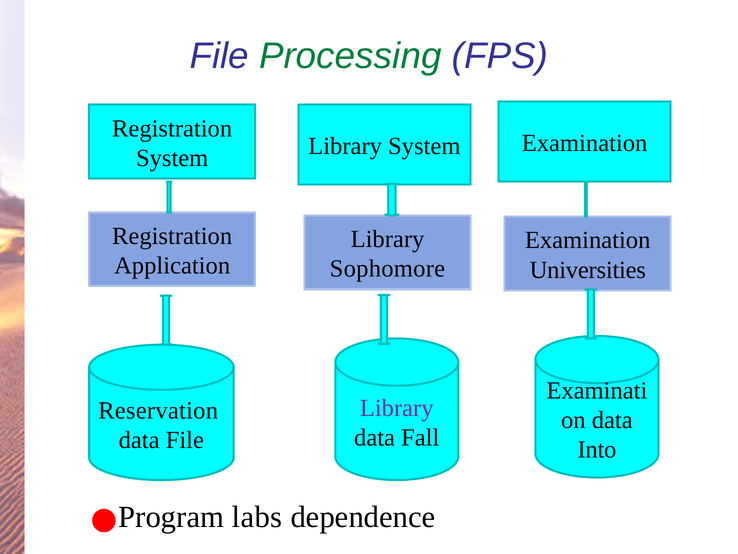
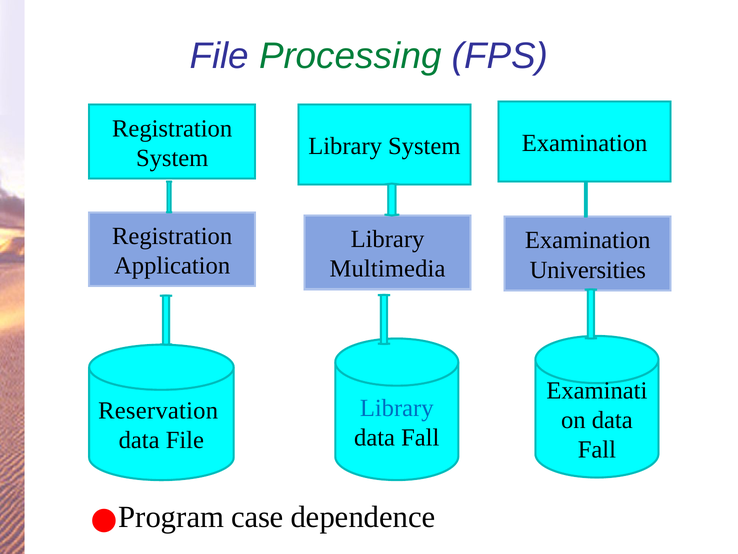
Sophomore: Sophomore -> Multimedia
Library at (397, 408) colour: purple -> blue
Into at (597, 449): Into -> Fall
labs: labs -> case
